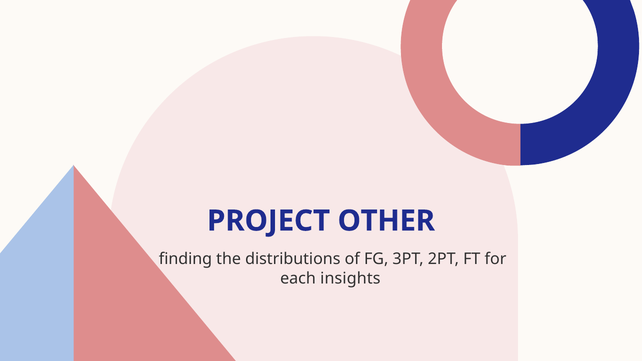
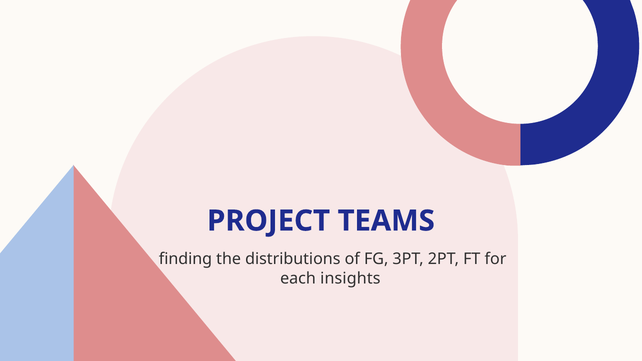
OTHER: OTHER -> TEAMS
